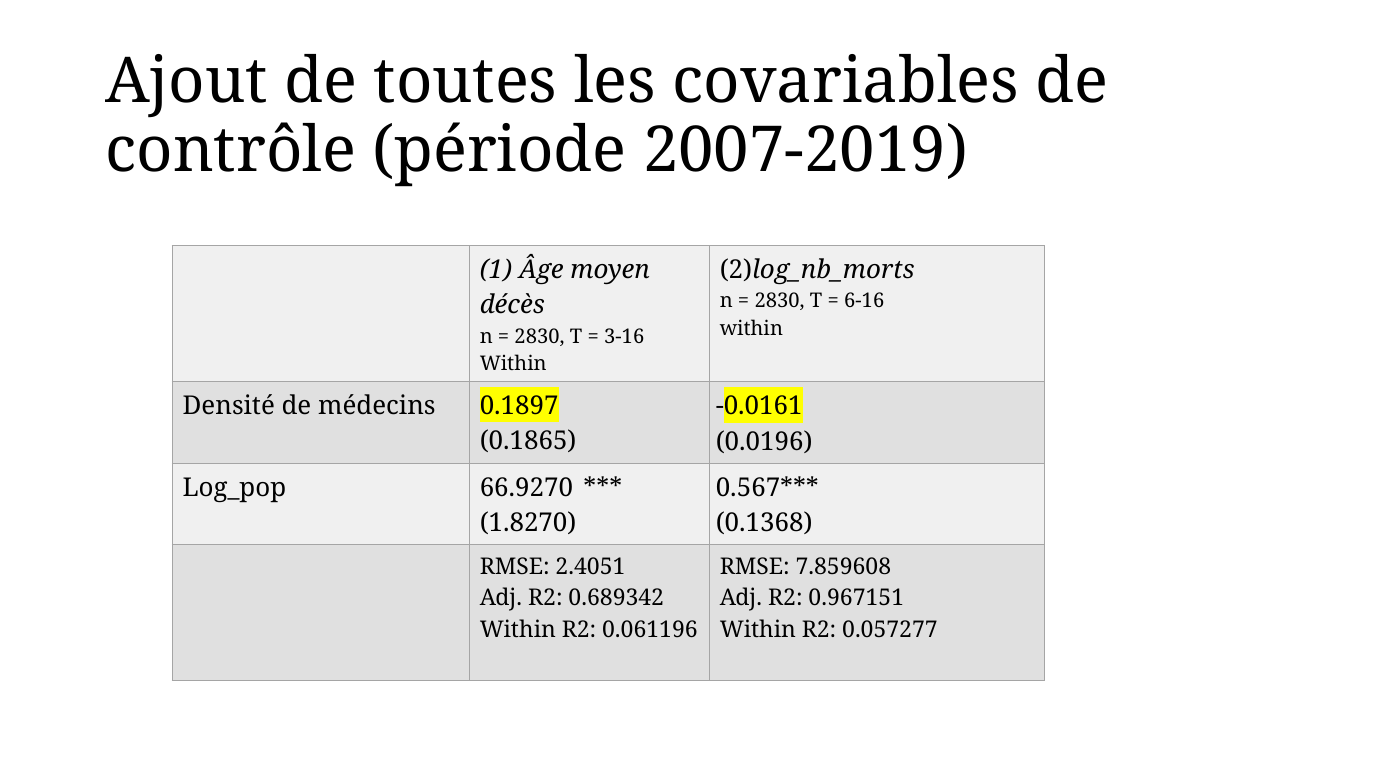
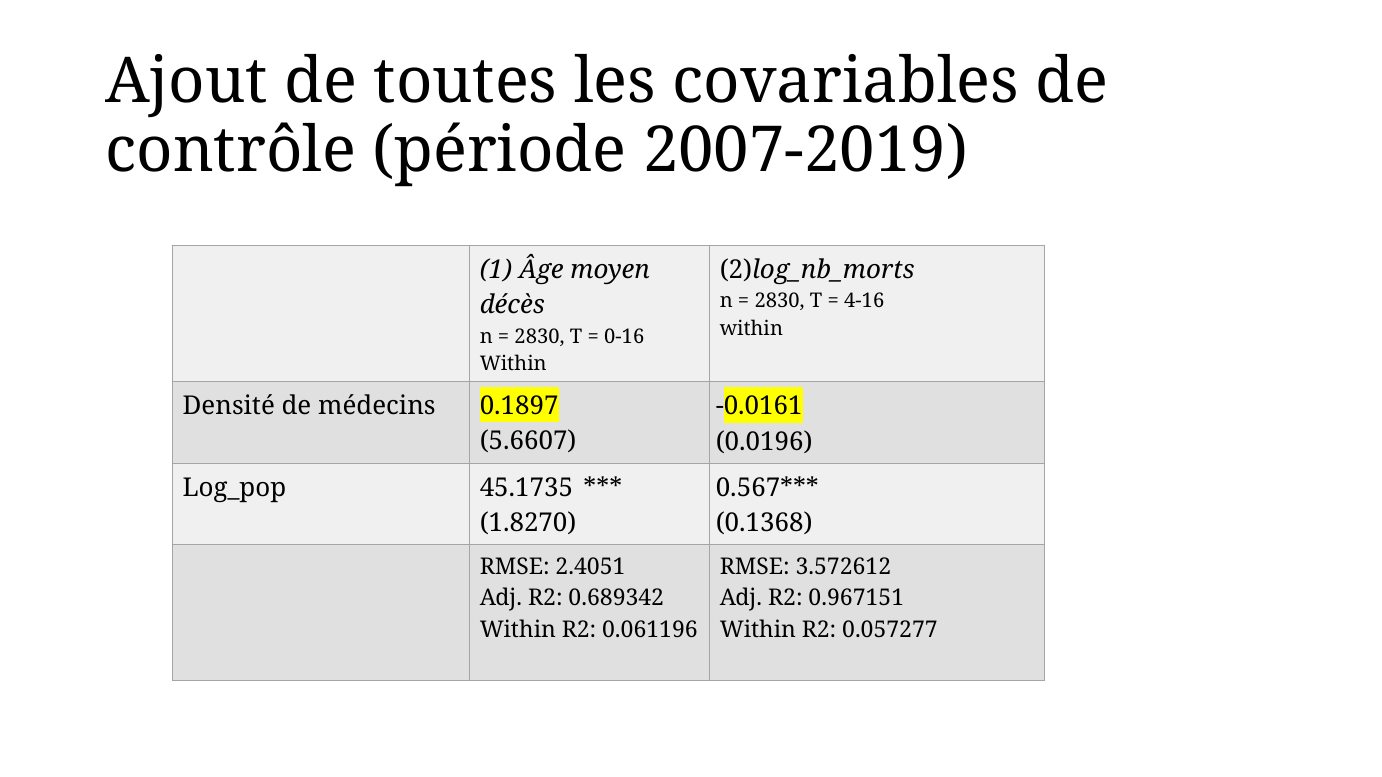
6-16: 6-16 -> 4-16
3-16: 3-16 -> 0-16
0.1865: 0.1865 -> 5.6607
66.9270: 66.9270 -> 45.1735
7.859608: 7.859608 -> 3.572612
